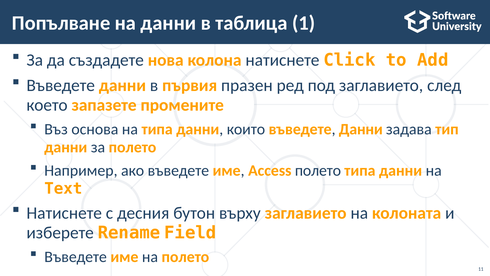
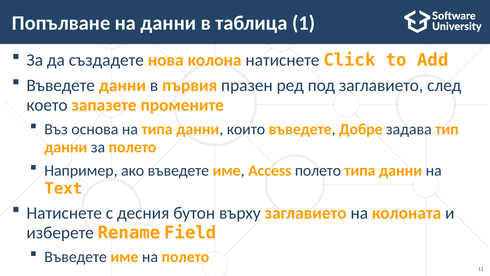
които въведете Данни: Данни -> Добре
